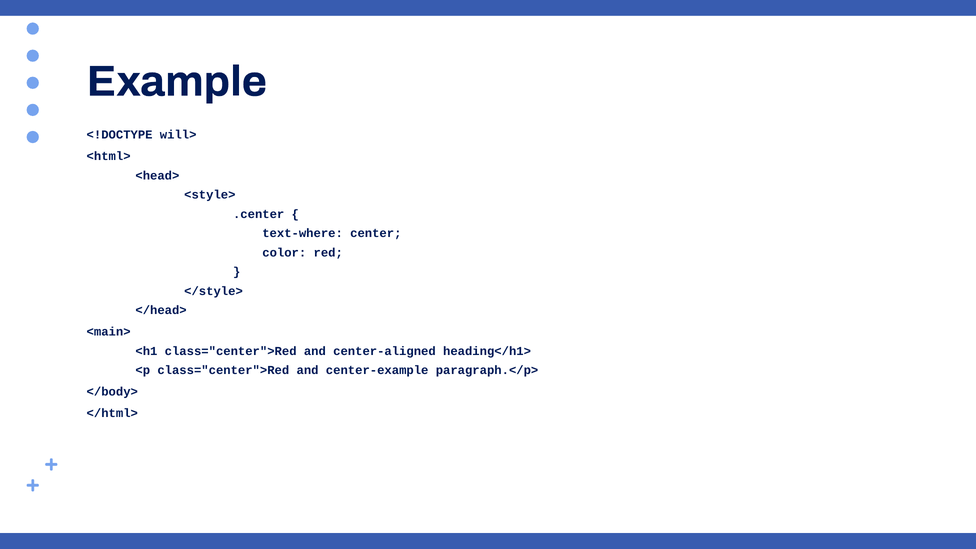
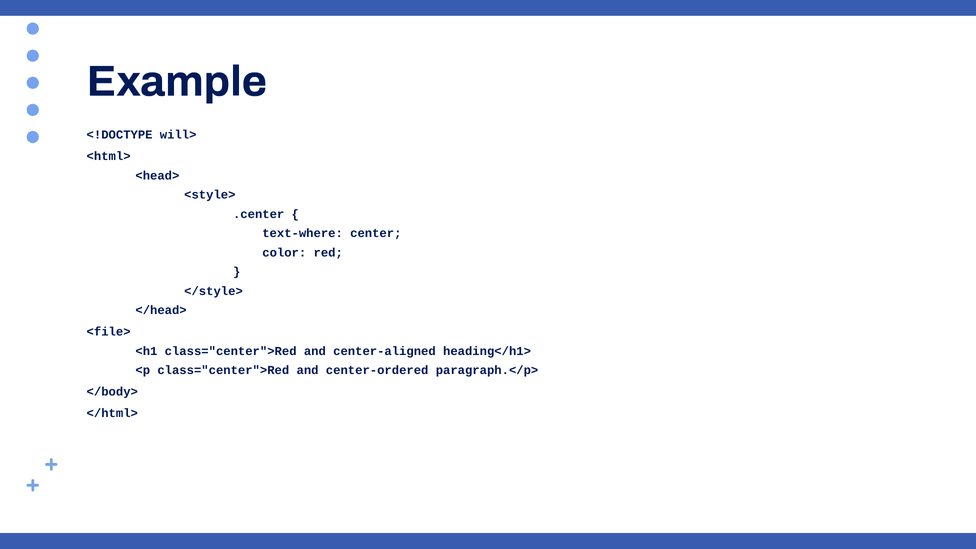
<main>: <main> -> <file>
center-example: center-example -> center-ordered
